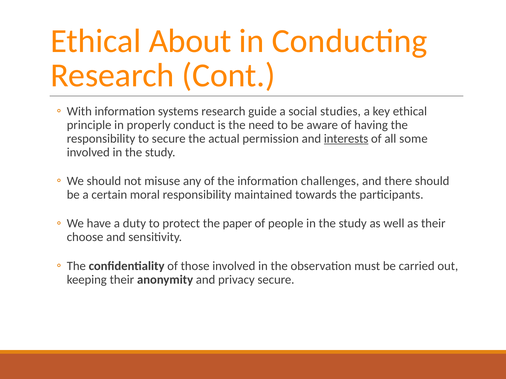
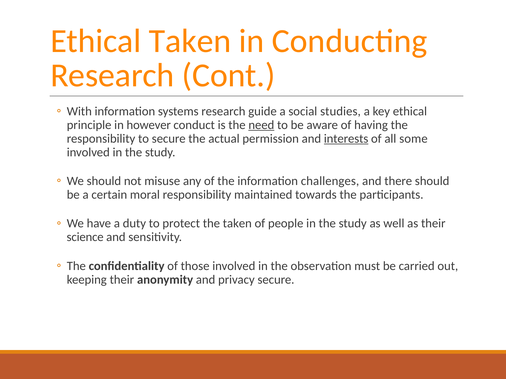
Ethical About: About -> Taken
properly: properly -> however
need underline: none -> present
the paper: paper -> taken
choose: choose -> science
